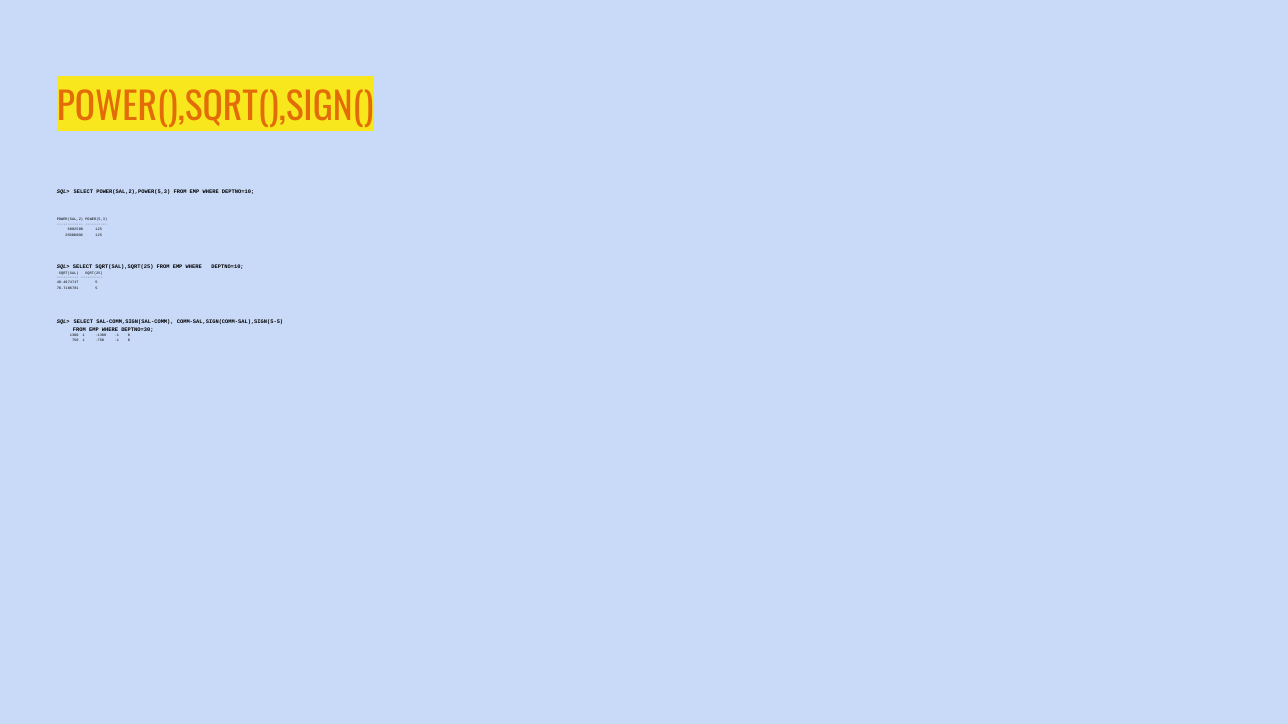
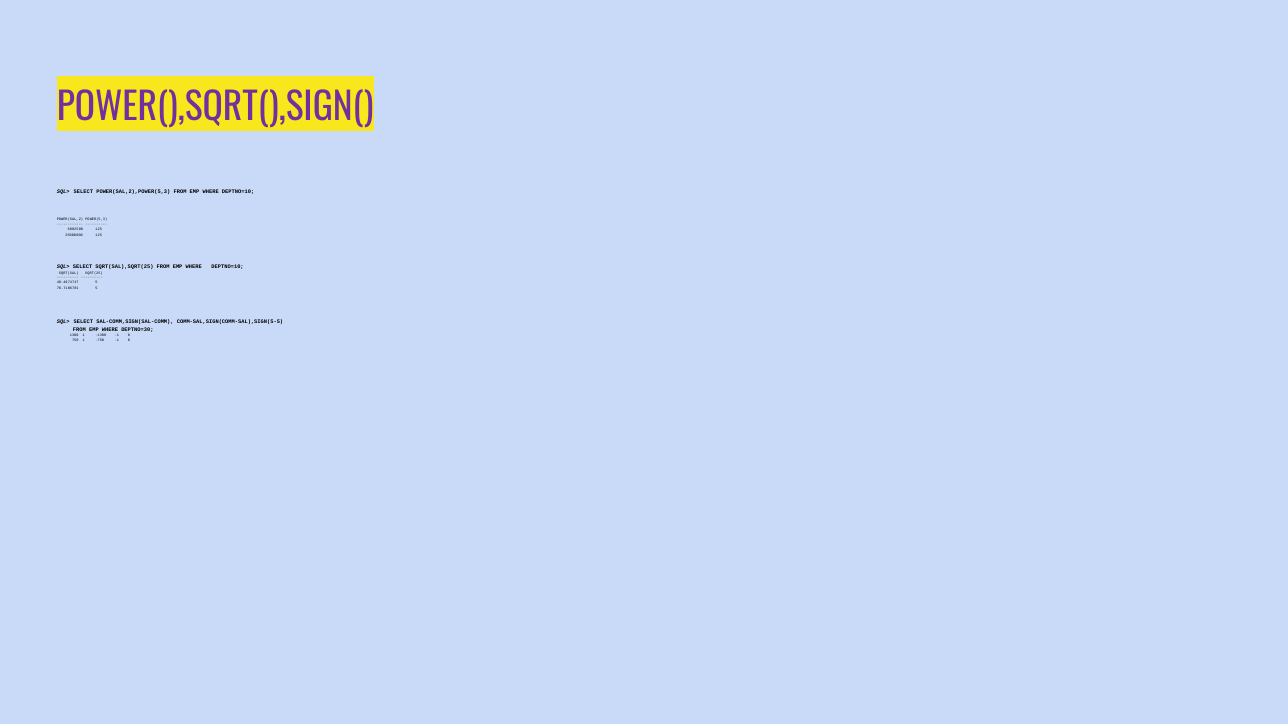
POWER(),SQRT(),SIGN( colour: orange -> purple
